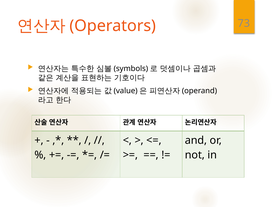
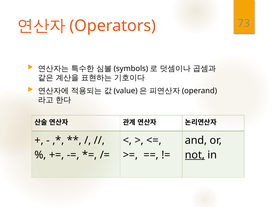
not underline: none -> present
